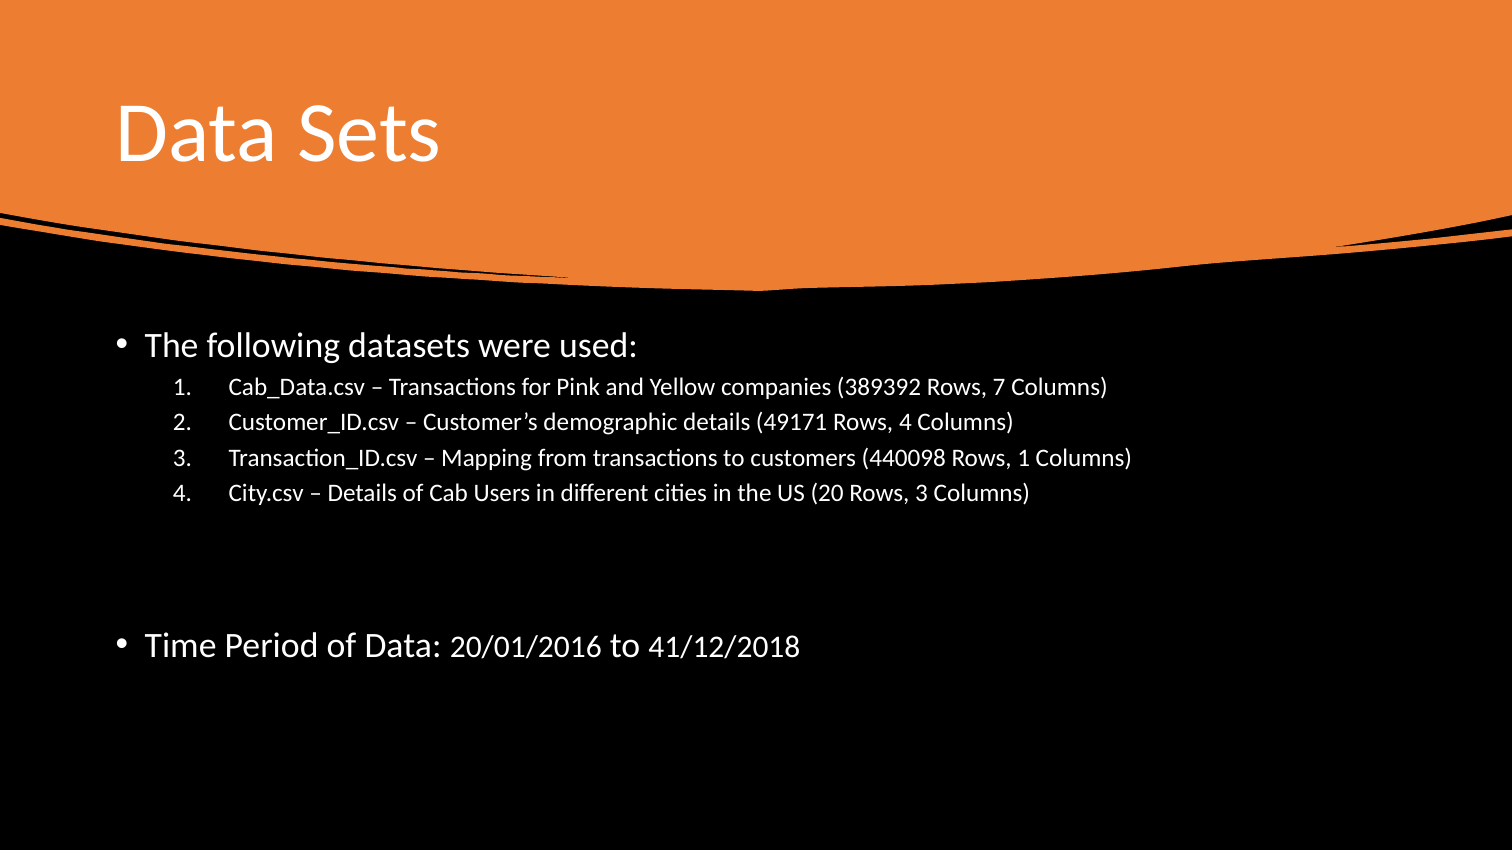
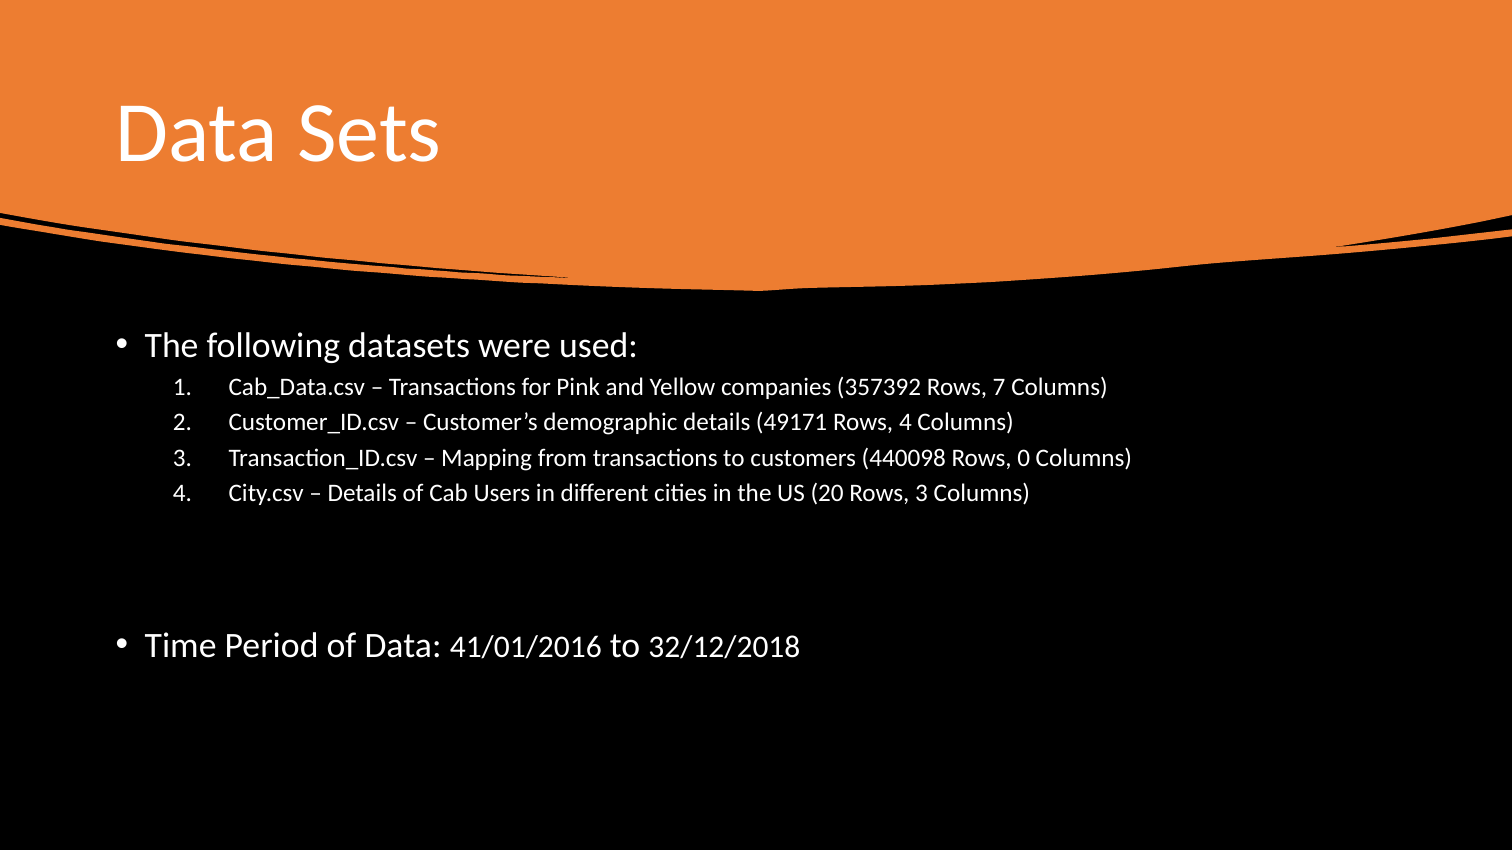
389392: 389392 -> 357392
Rows 1: 1 -> 0
20/01/2016: 20/01/2016 -> 41/01/2016
41/12/2018: 41/12/2018 -> 32/12/2018
